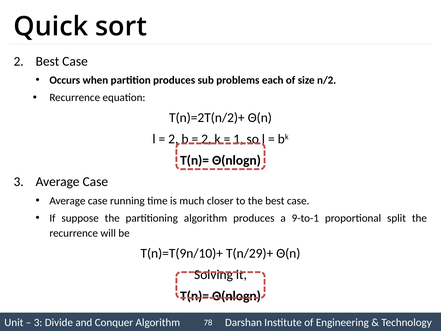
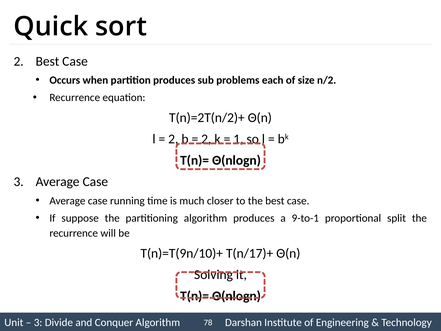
T(n/29)+: T(n/29)+ -> T(n/17)+
